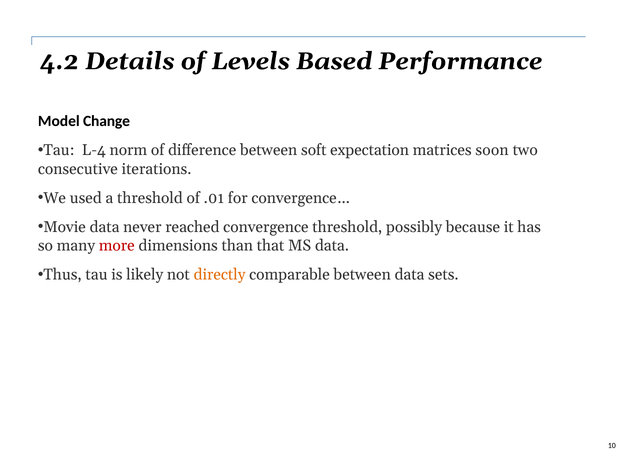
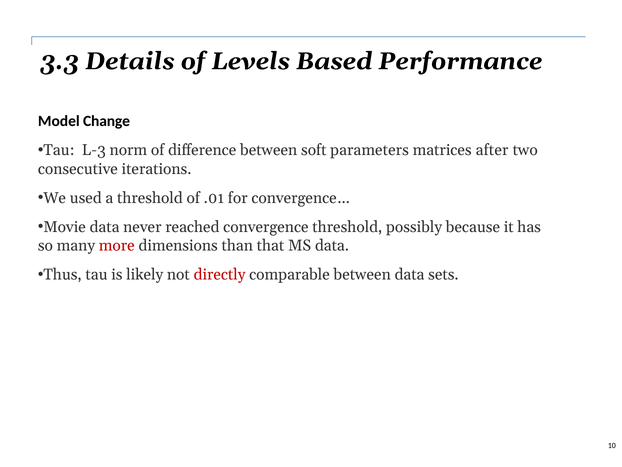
4.2: 4.2 -> 3.3
L-4: L-4 -> L-3
expectation: expectation -> parameters
soon: soon -> after
directly colour: orange -> red
